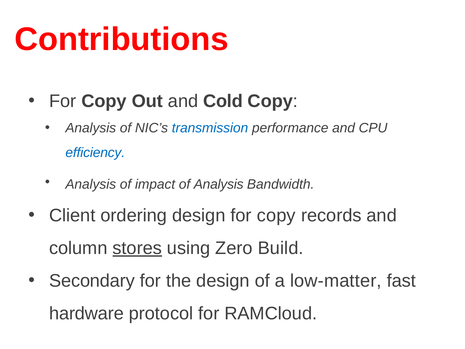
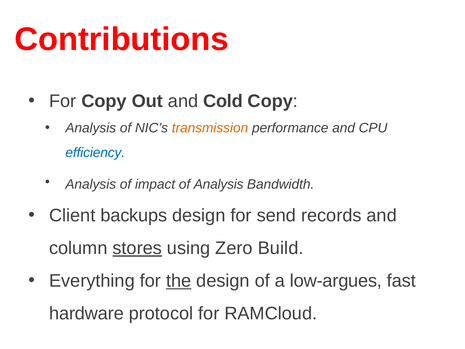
transmission colour: blue -> orange
ordering: ordering -> backups
design for copy: copy -> send
Secondary: Secondary -> Everything
the underline: none -> present
low-matter: low-matter -> low-argues
